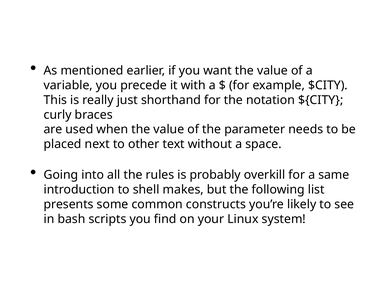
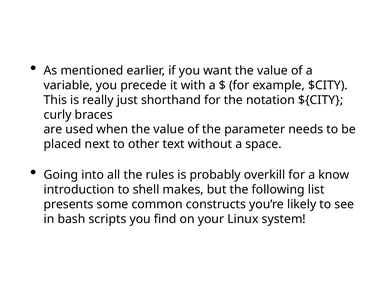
same: same -> know
